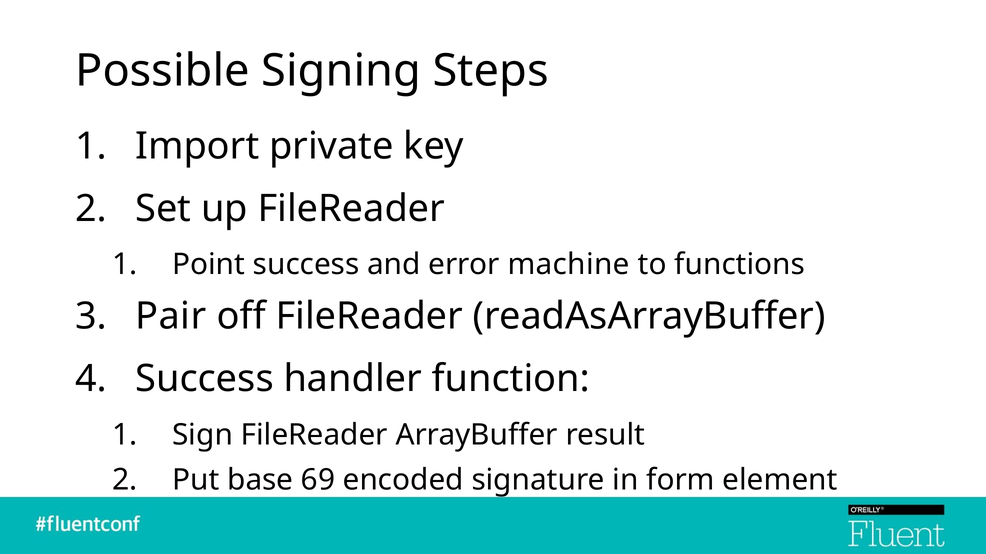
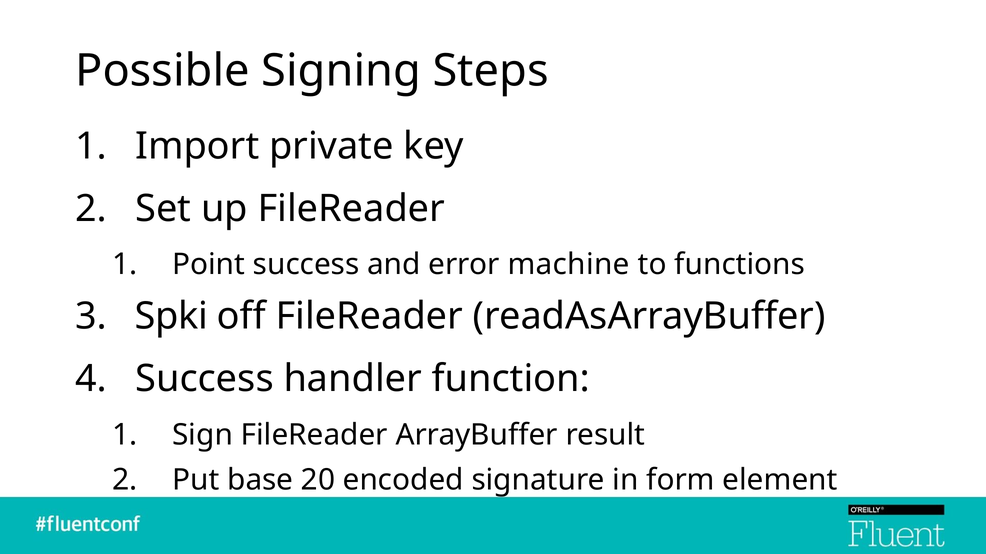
Pair: Pair -> Spki
69: 69 -> 20
